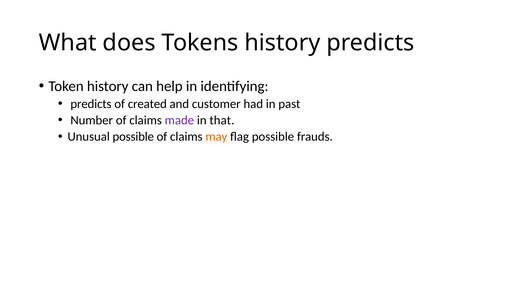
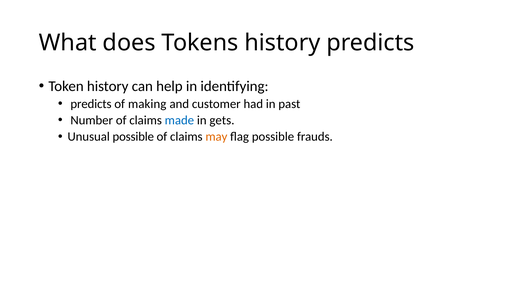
created: created -> making
made colour: purple -> blue
that: that -> gets
